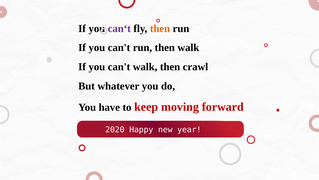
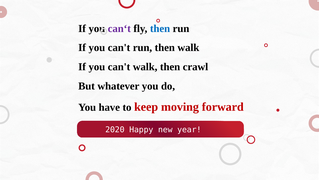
then at (160, 28) colour: orange -> blue
